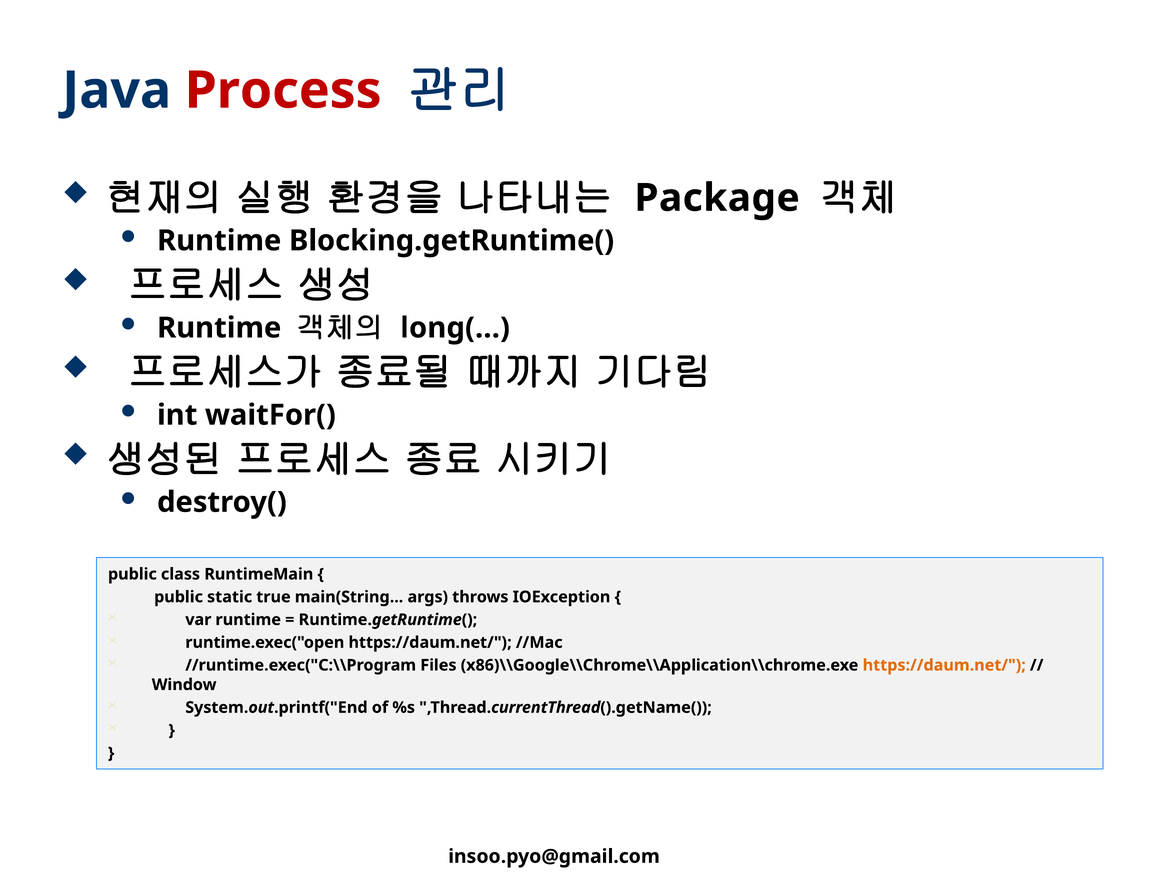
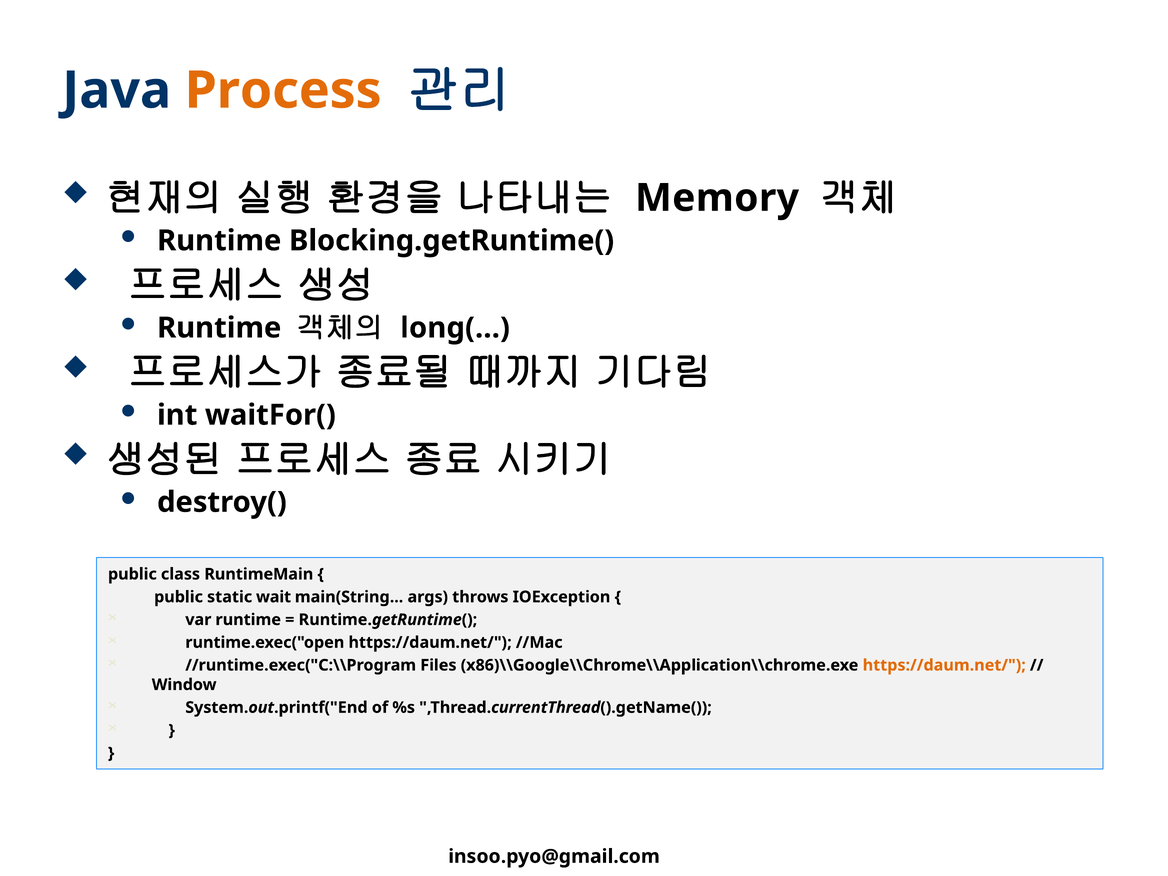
Process colour: red -> orange
Package: Package -> Memory
true: true -> wait
